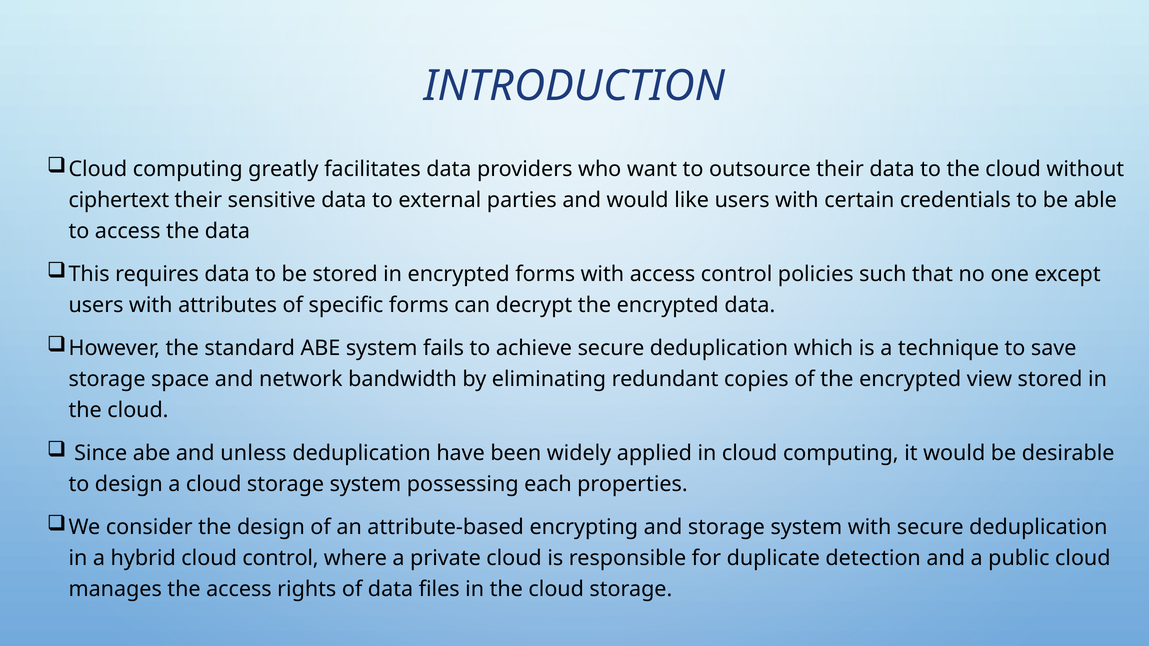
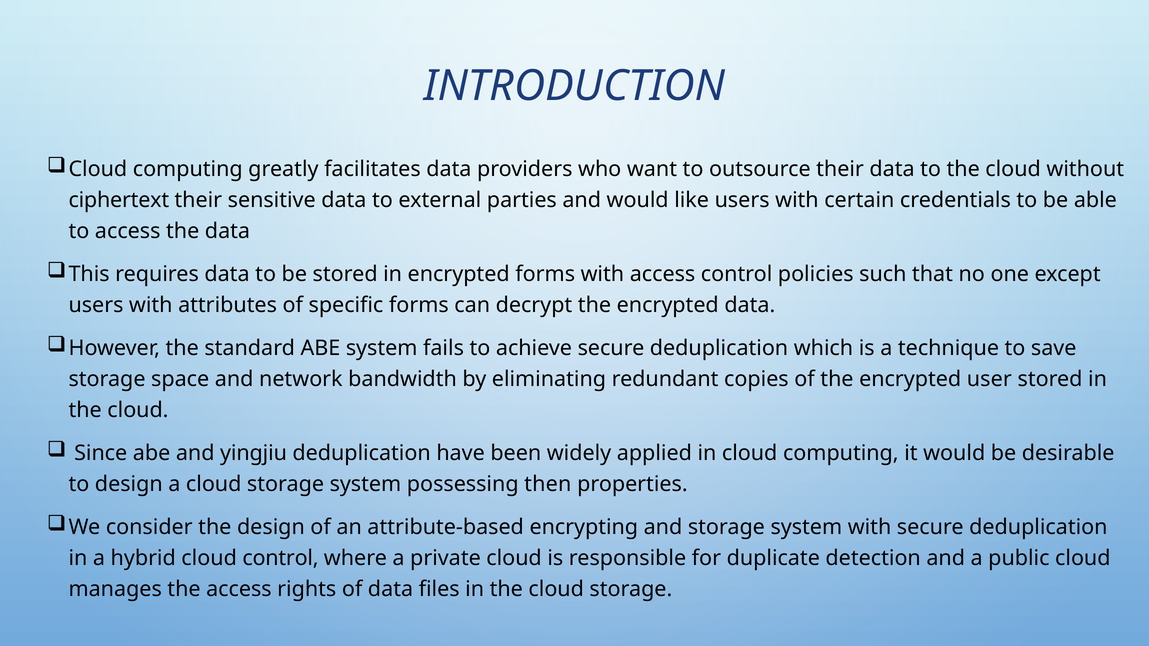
view: view -> user
unless: unless -> yingjiu
each: each -> then
